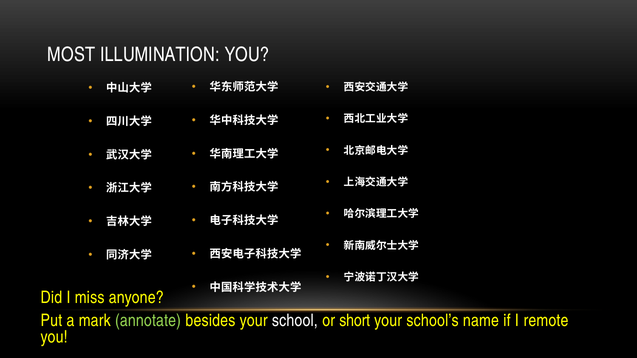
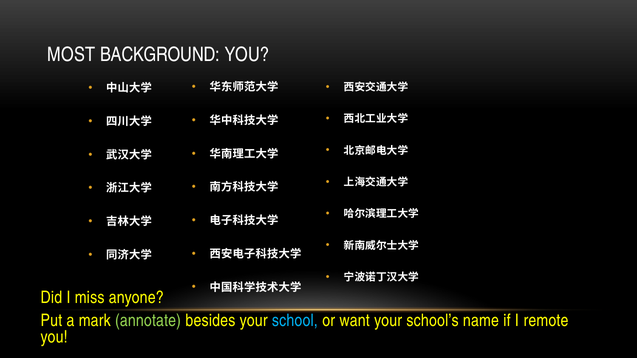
ILLUMINATION: ILLUMINATION -> BACKGROUND
school colour: white -> light blue
short: short -> want
